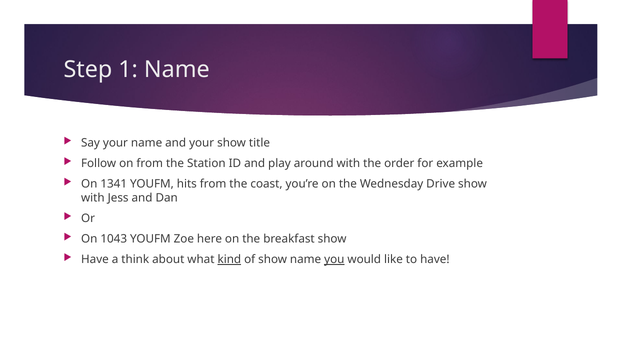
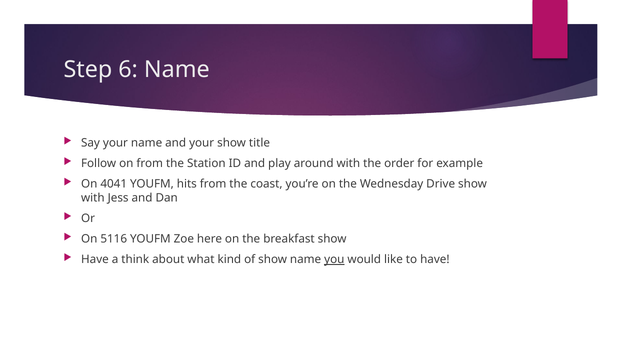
1: 1 -> 6
1341: 1341 -> 4041
1043: 1043 -> 5116
kind underline: present -> none
